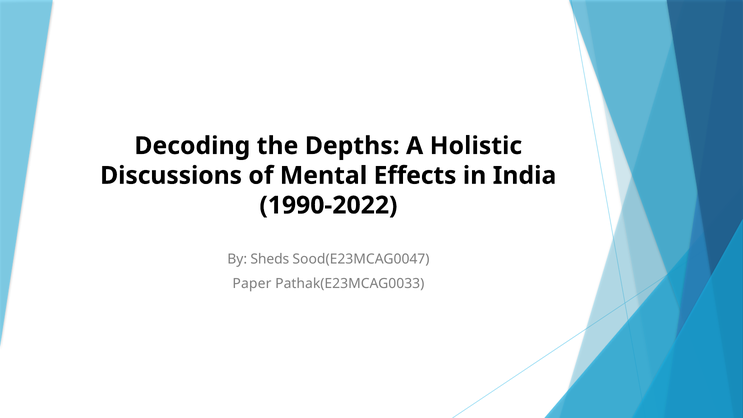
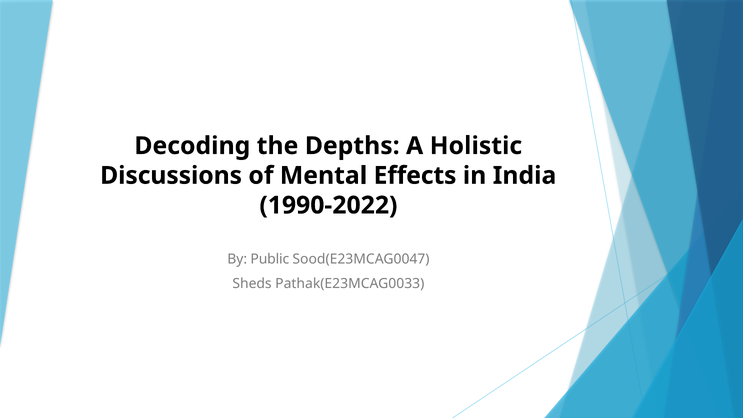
Sheds: Sheds -> Public
Paper: Paper -> Sheds
